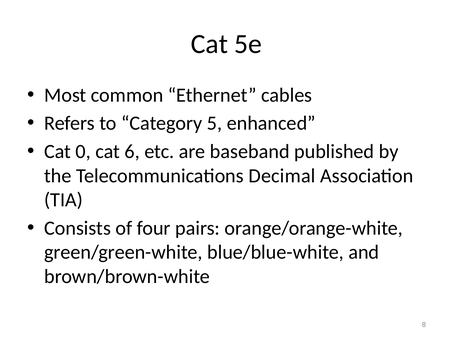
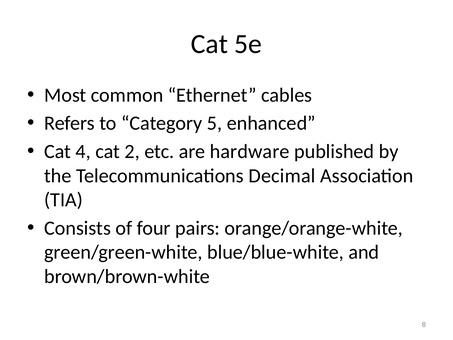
0: 0 -> 4
6: 6 -> 2
baseband: baseband -> hardware
